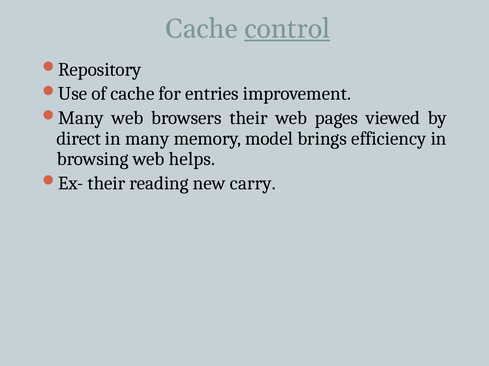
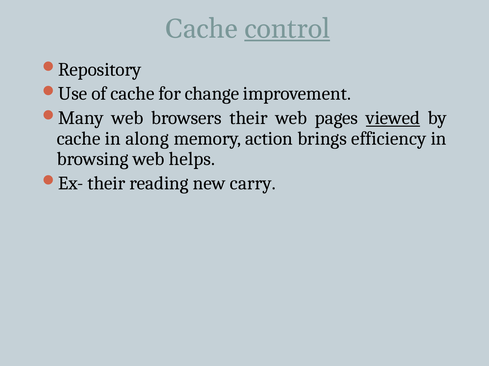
entries: entries -> change
viewed underline: none -> present
direct at (79, 139): direct -> cache
many: many -> along
model: model -> action
